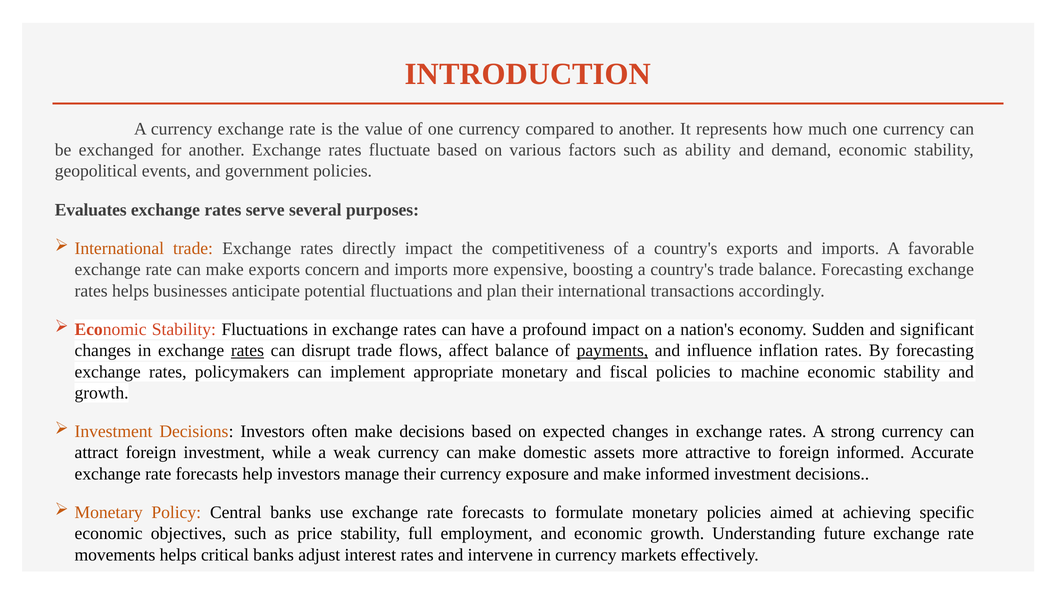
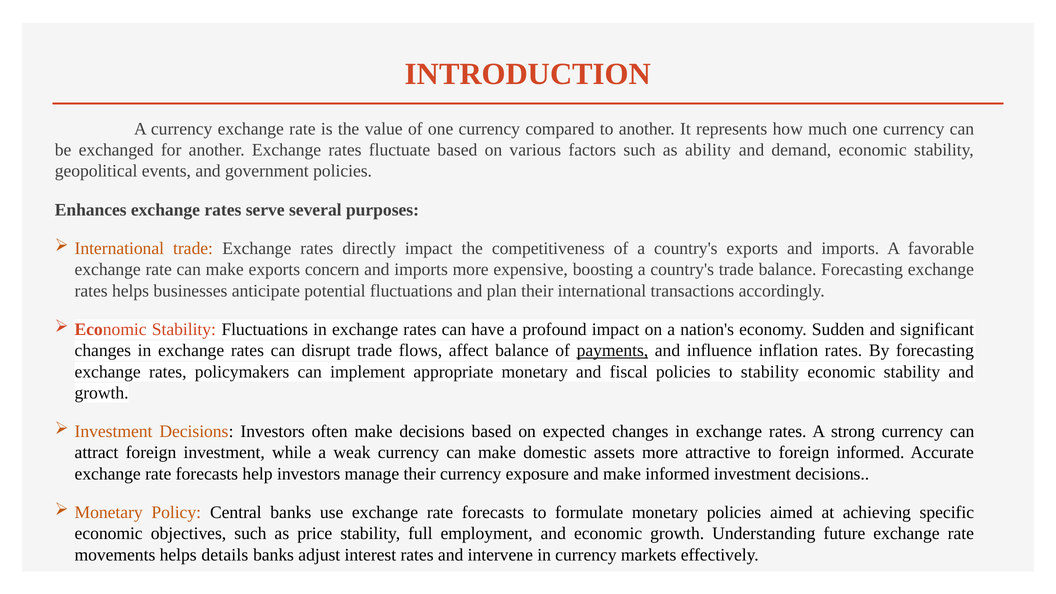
Evaluates: Evaluates -> Enhances
rates at (247, 351) underline: present -> none
to machine: machine -> stability
critical: critical -> details
